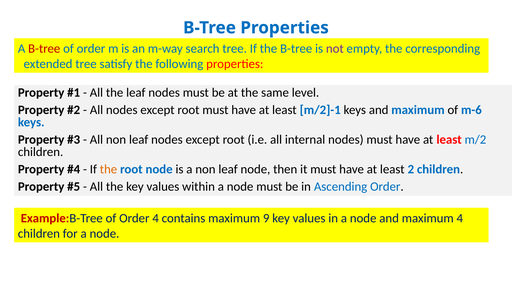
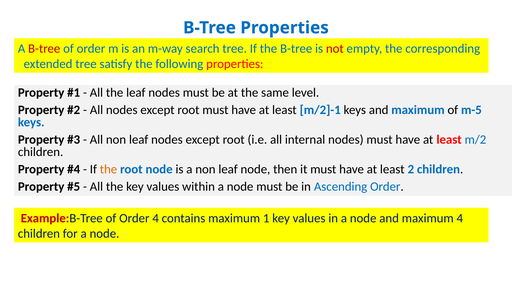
not colour: purple -> red
m-6: m-6 -> m-5
9: 9 -> 1
